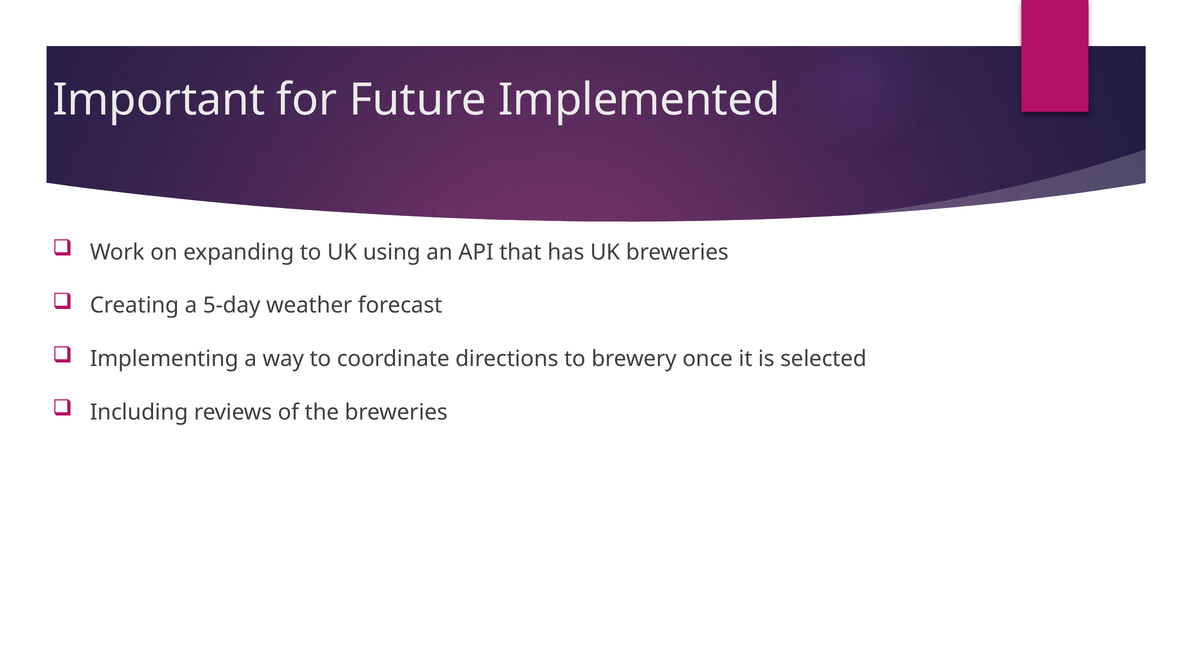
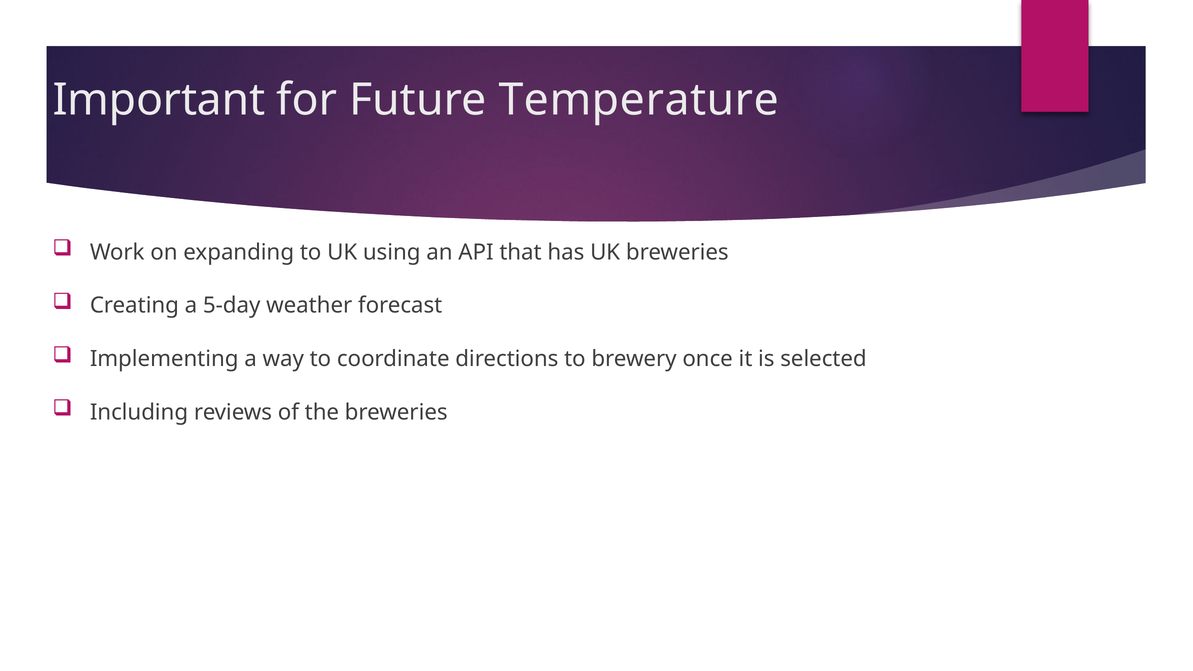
Implemented: Implemented -> Temperature
